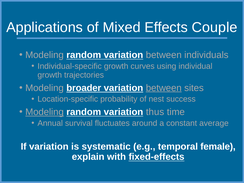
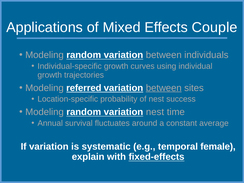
broader: broader -> referred
Modeling at (45, 112) underline: present -> none
variation thus: thus -> nest
